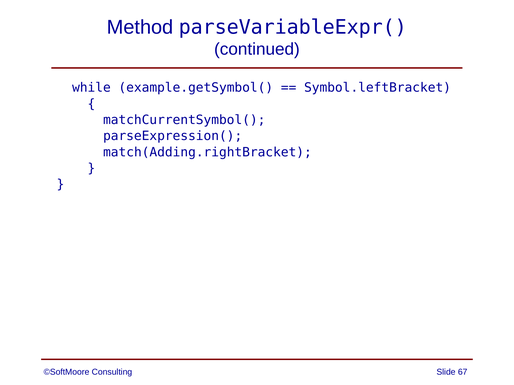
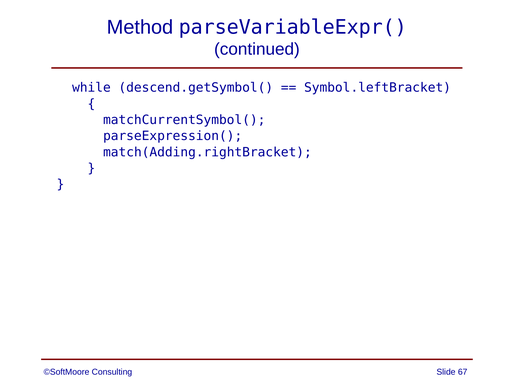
example.getSymbol(: example.getSymbol( -> descend.getSymbol(
